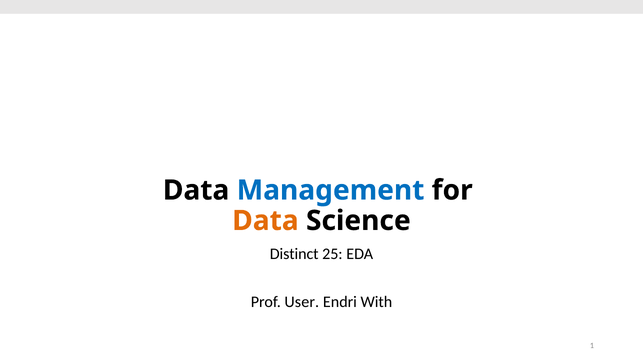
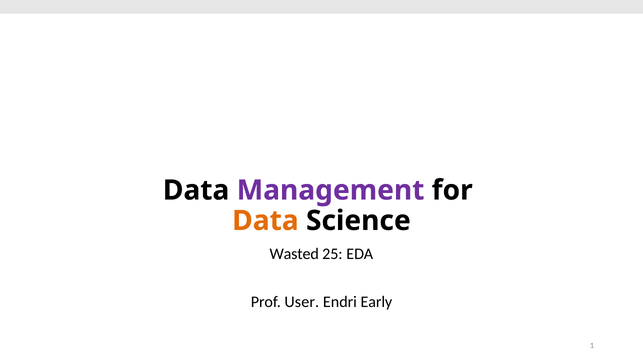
Management colour: blue -> purple
Distinct: Distinct -> Wasted
With: With -> Early
